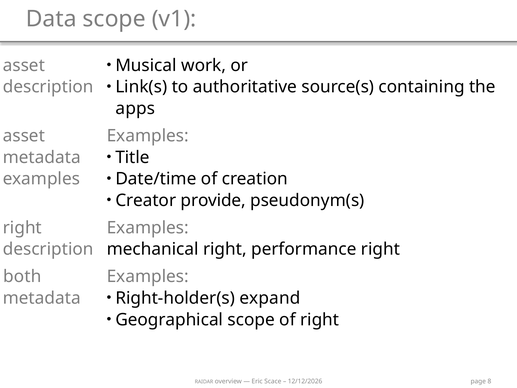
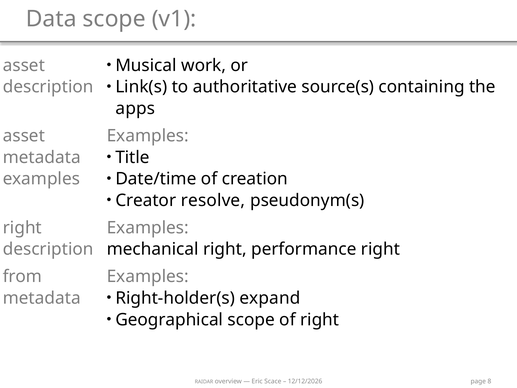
provide: provide -> resolve
both: both -> from
